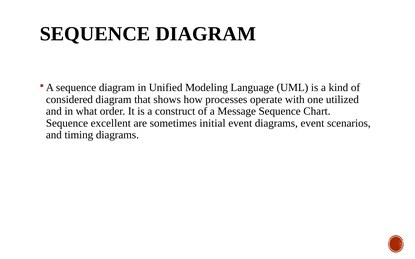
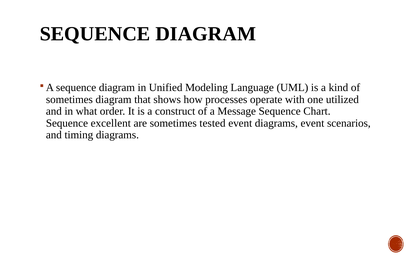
considered at (69, 100): considered -> sometimes
initial: initial -> tested
